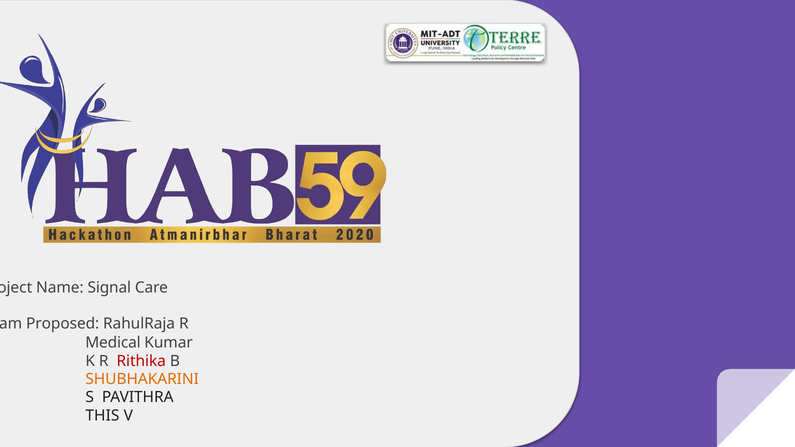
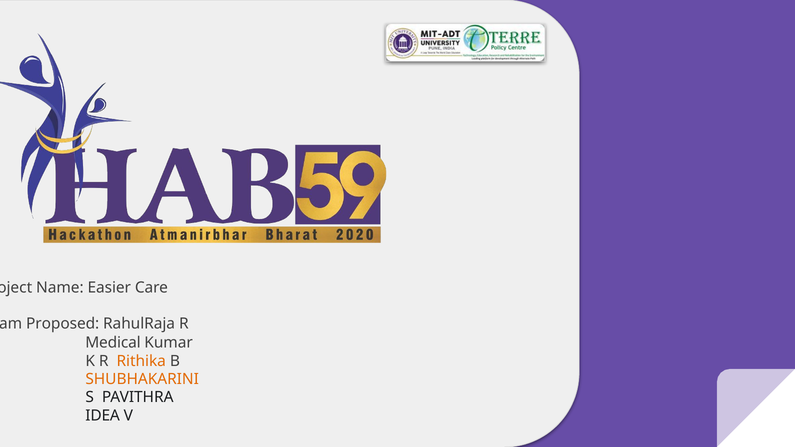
Signal: Signal -> Easier
Rithika colour: red -> orange
THIS: THIS -> IDEA
